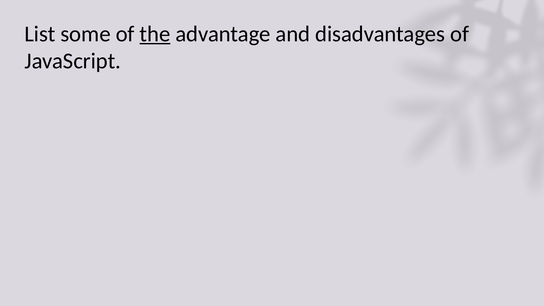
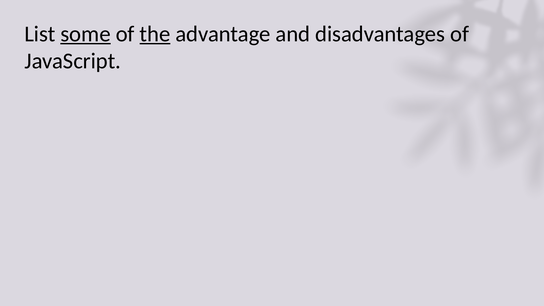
some underline: none -> present
